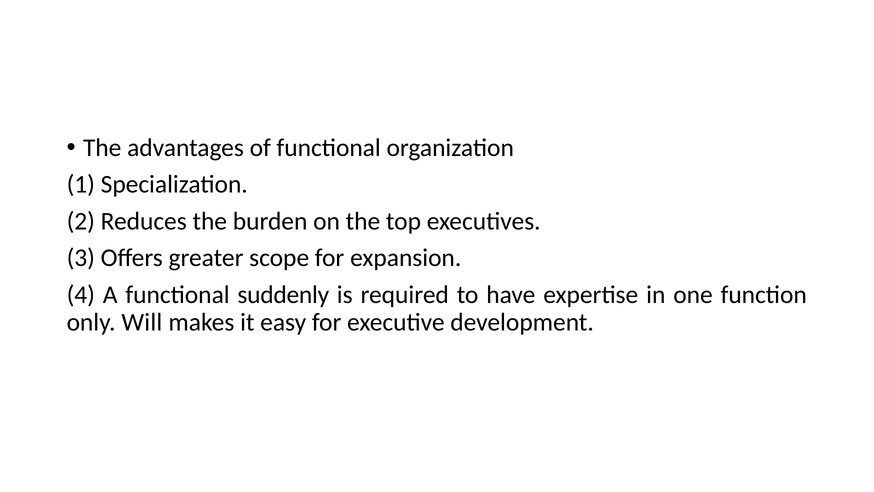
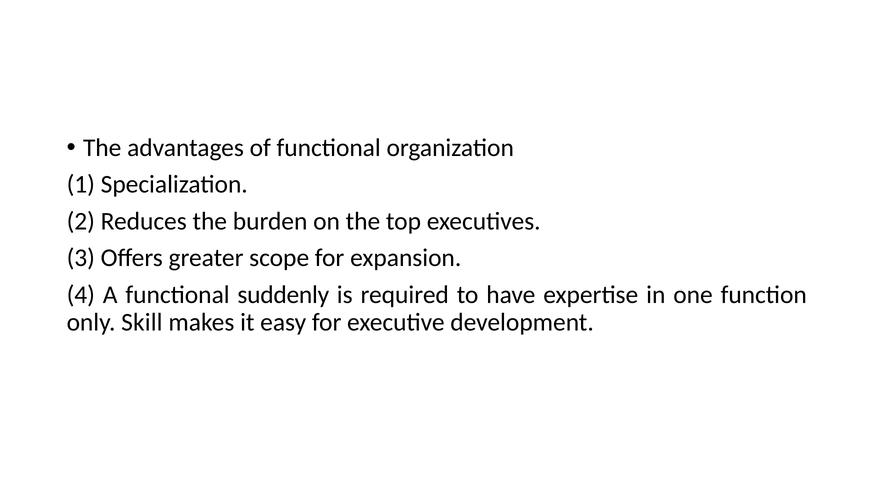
Will: Will -> Skill
